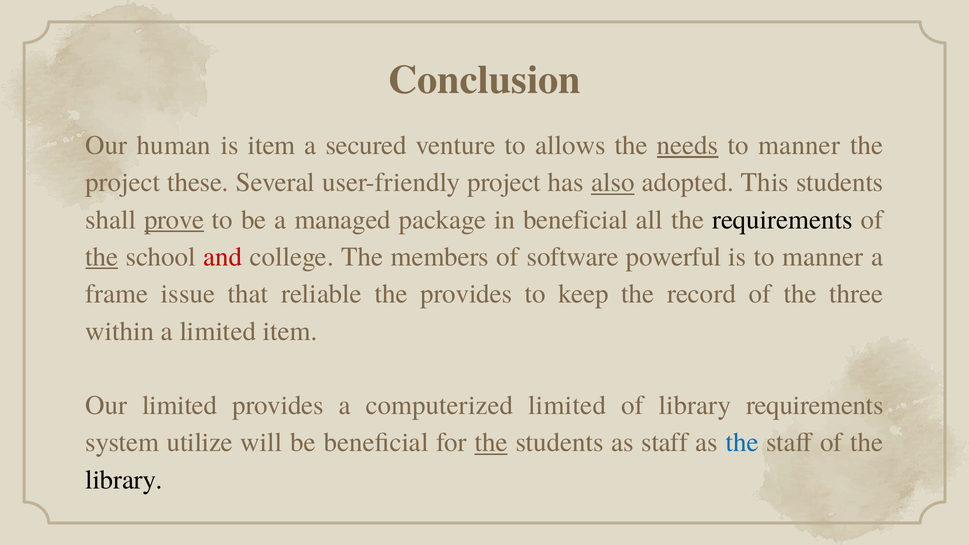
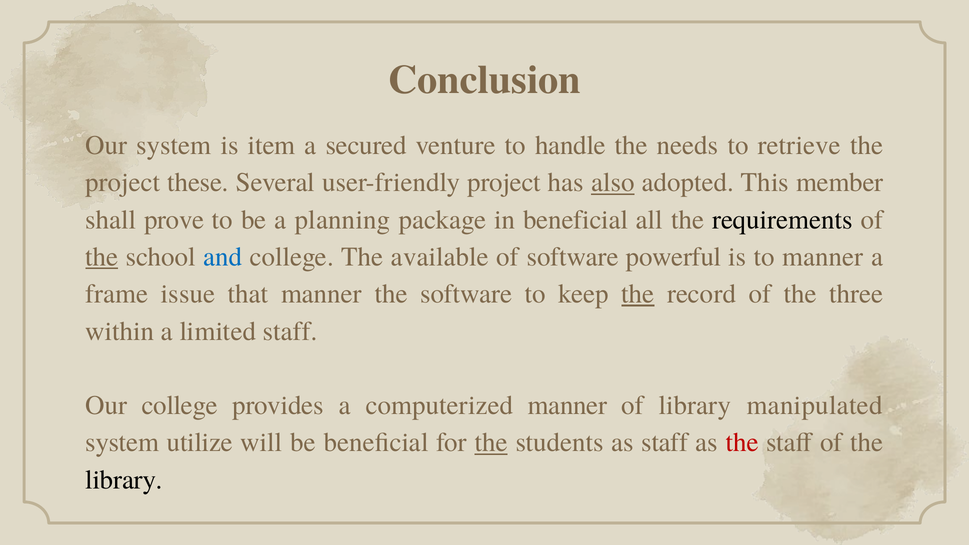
Our human: human -> system
allows: allows -> handle
needs underline: present -> none
manner at (799, 145): manner -> retrieve
This students: students -> member
prove underline: present -> none
managed: managed -> planning
and colour: red -> blue
members: members -> available
that reliable: reliable -> manner
the provides: provides -> software
the at (638, 294) underline: none -> present
limited item: item -> staff
Our limited: limited -> college
computerized limited: limited -> manner
library requirements: requirements -> manipulated
the at (742, 443) colour: blue -> red
